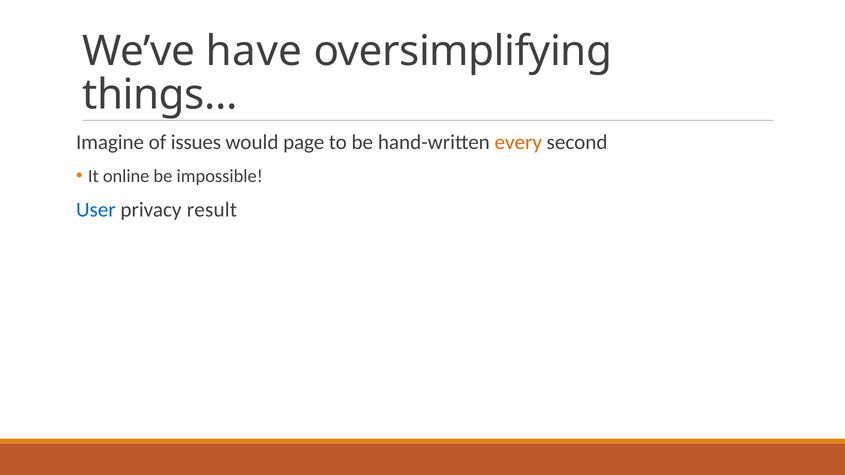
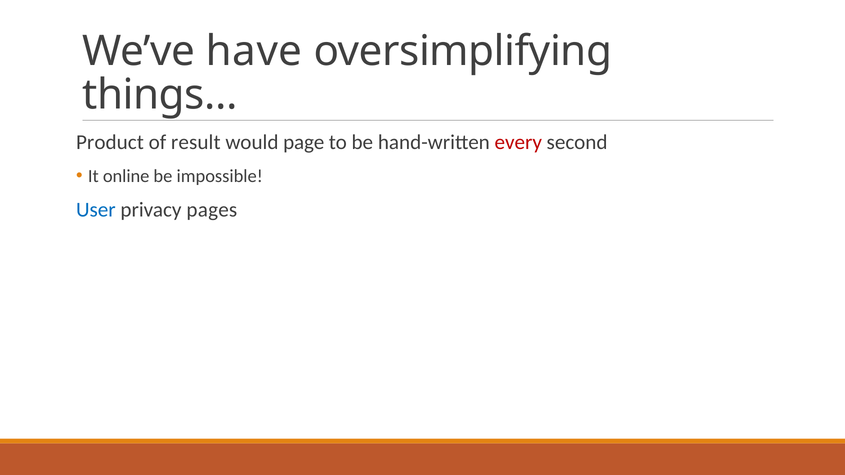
Imagine: Imagine -> Product
issues: issues -> result
every colour: orange -> red
result: result -> pages
